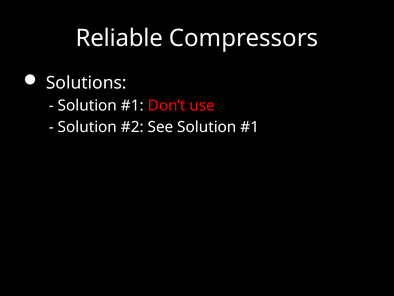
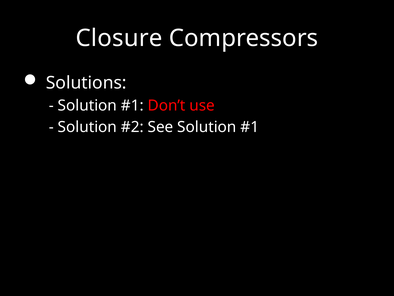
Reliable: Reliable -> Closure
